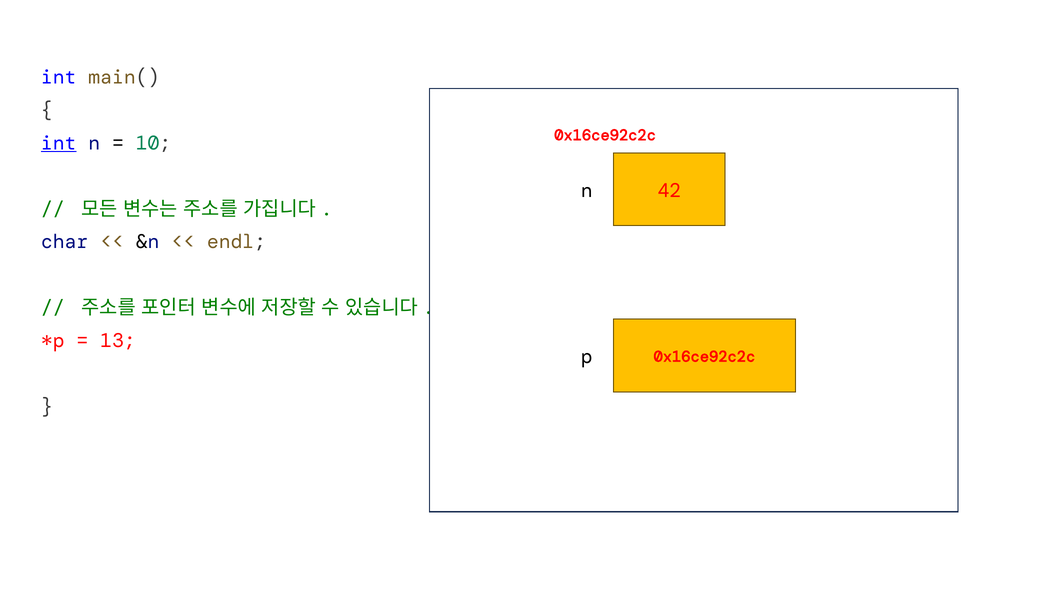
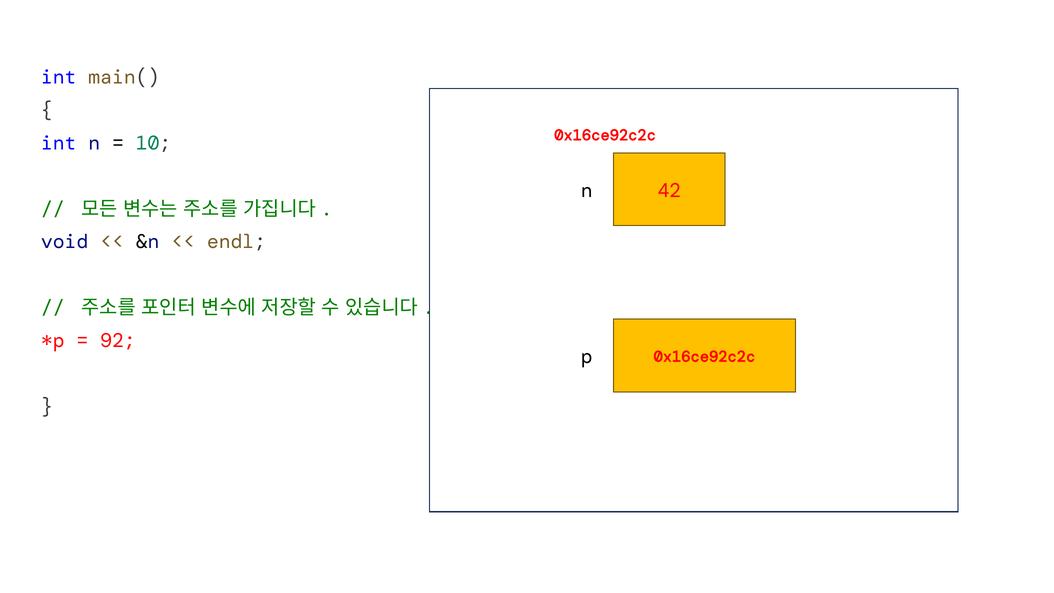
int at (59, 143) underline: present -> none
char: char -> void
13: 13 -> 92
